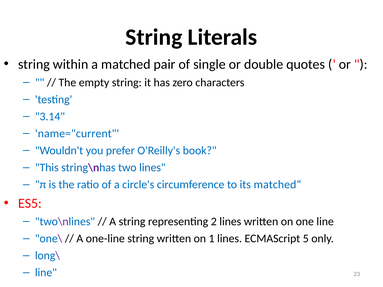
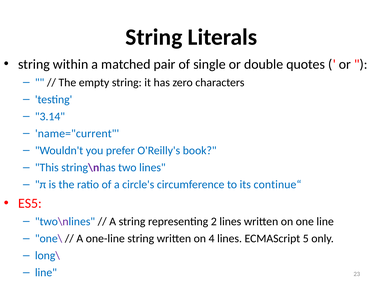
matched“: matched“ -> continue“
1: 1 -> 4
